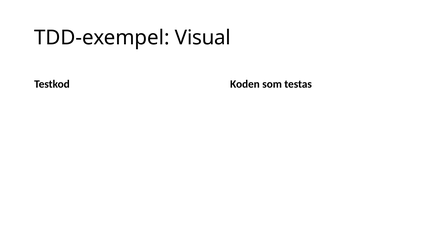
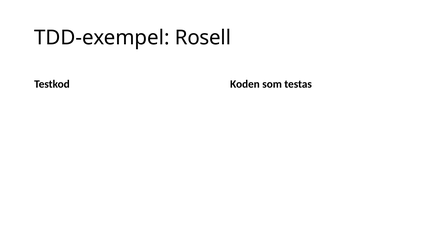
Visual: Visual -> Rosell
